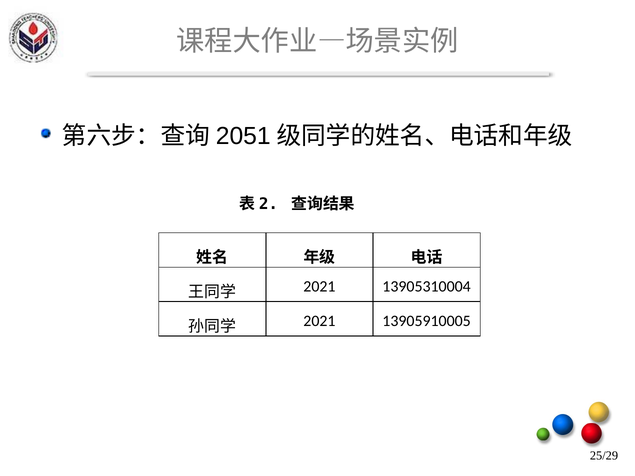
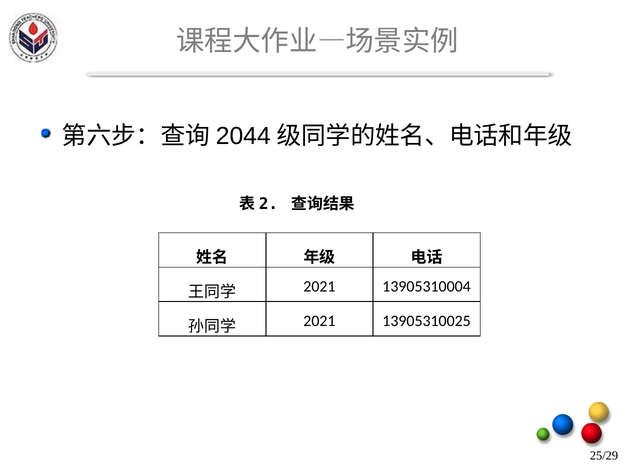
2051: 2051 -> 2044
13905910005: 13905910005 -> 13905310025
